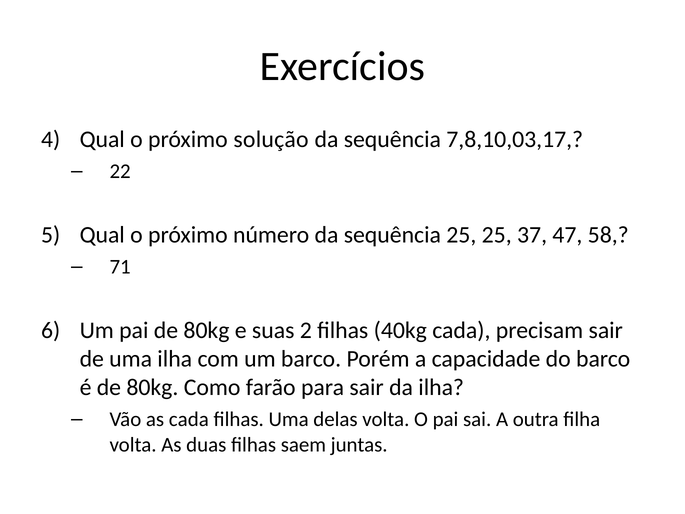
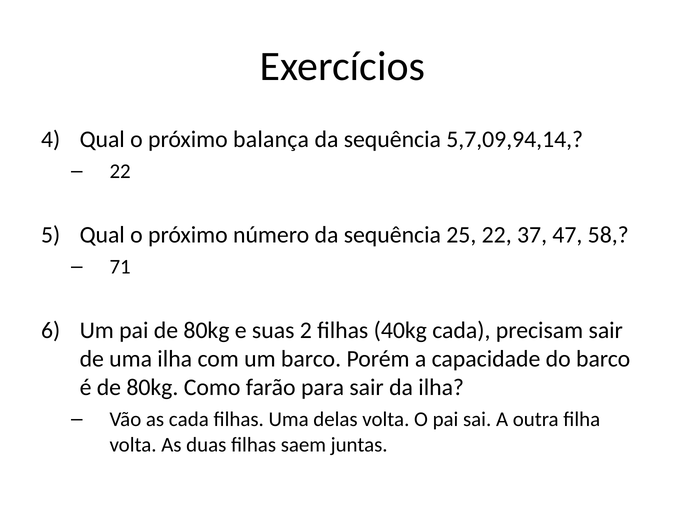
solução: solução -> balança
7,8,10,03,17: 7,8,10,03,17 -> 5,7,09,94,14
25 25: 25 -> 22
